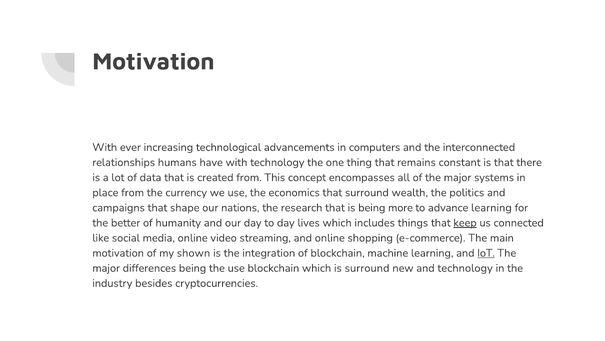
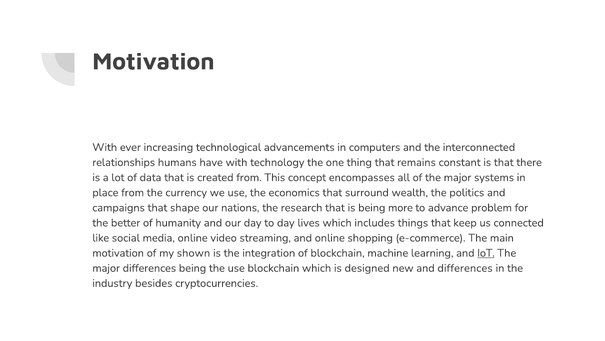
advance learning: learning -> problem
keep underline: present -> none
is surround: surround -> designed
and technology: technology -> differences
